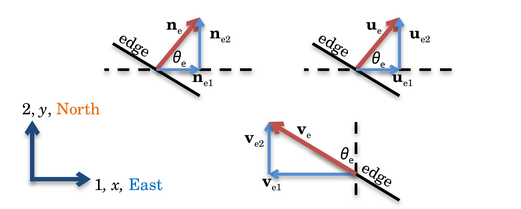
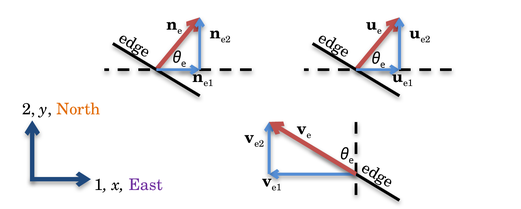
East colour: blue -> purple
